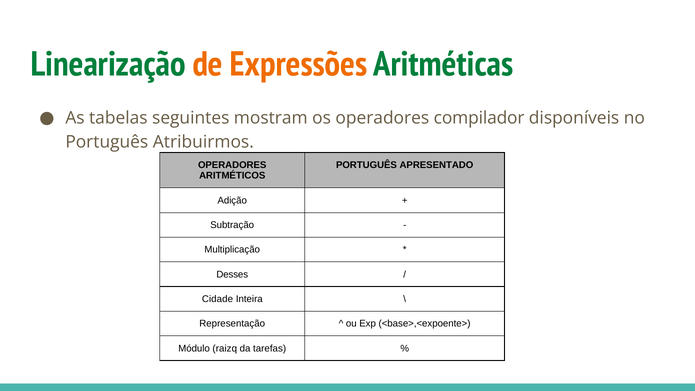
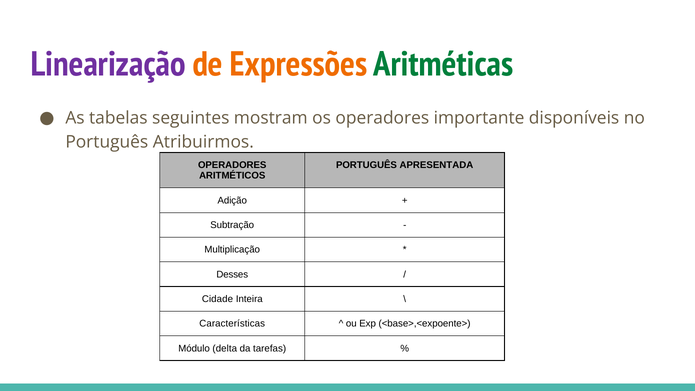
Linearização colour: green -> purple
compilador: compilador -> importante
APRESENTADO: APRESENTADO -> APRESENTADA
Representação: Representação -> Características
raizq: raizq -> delta
